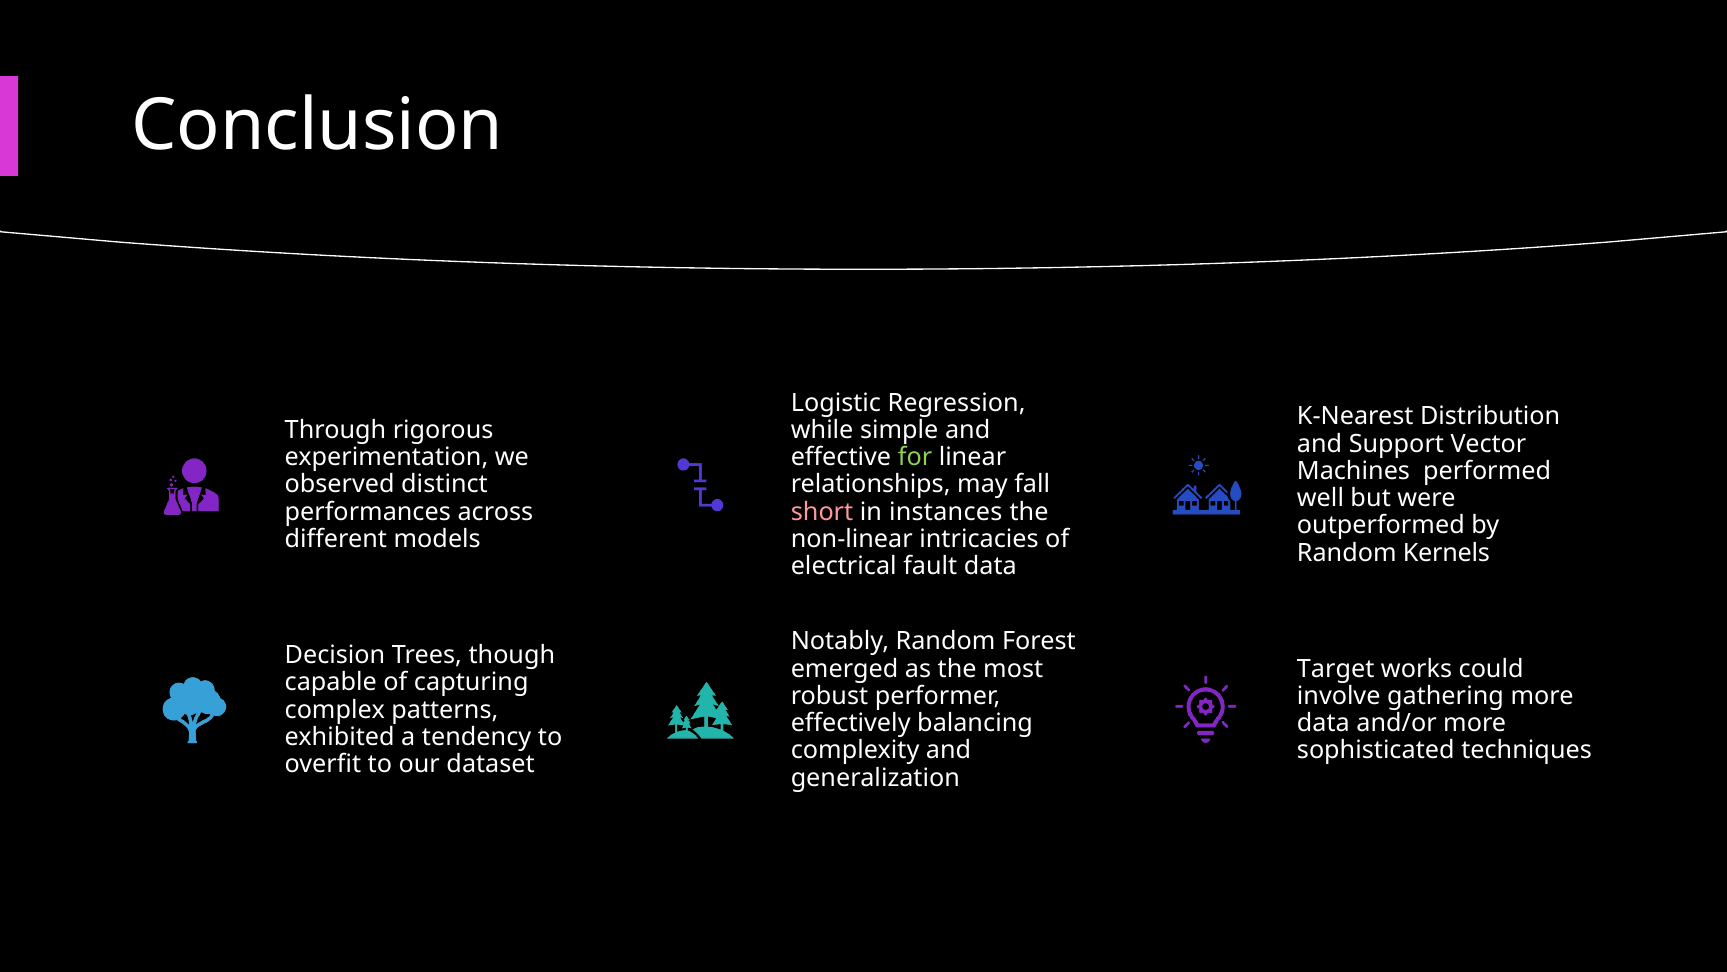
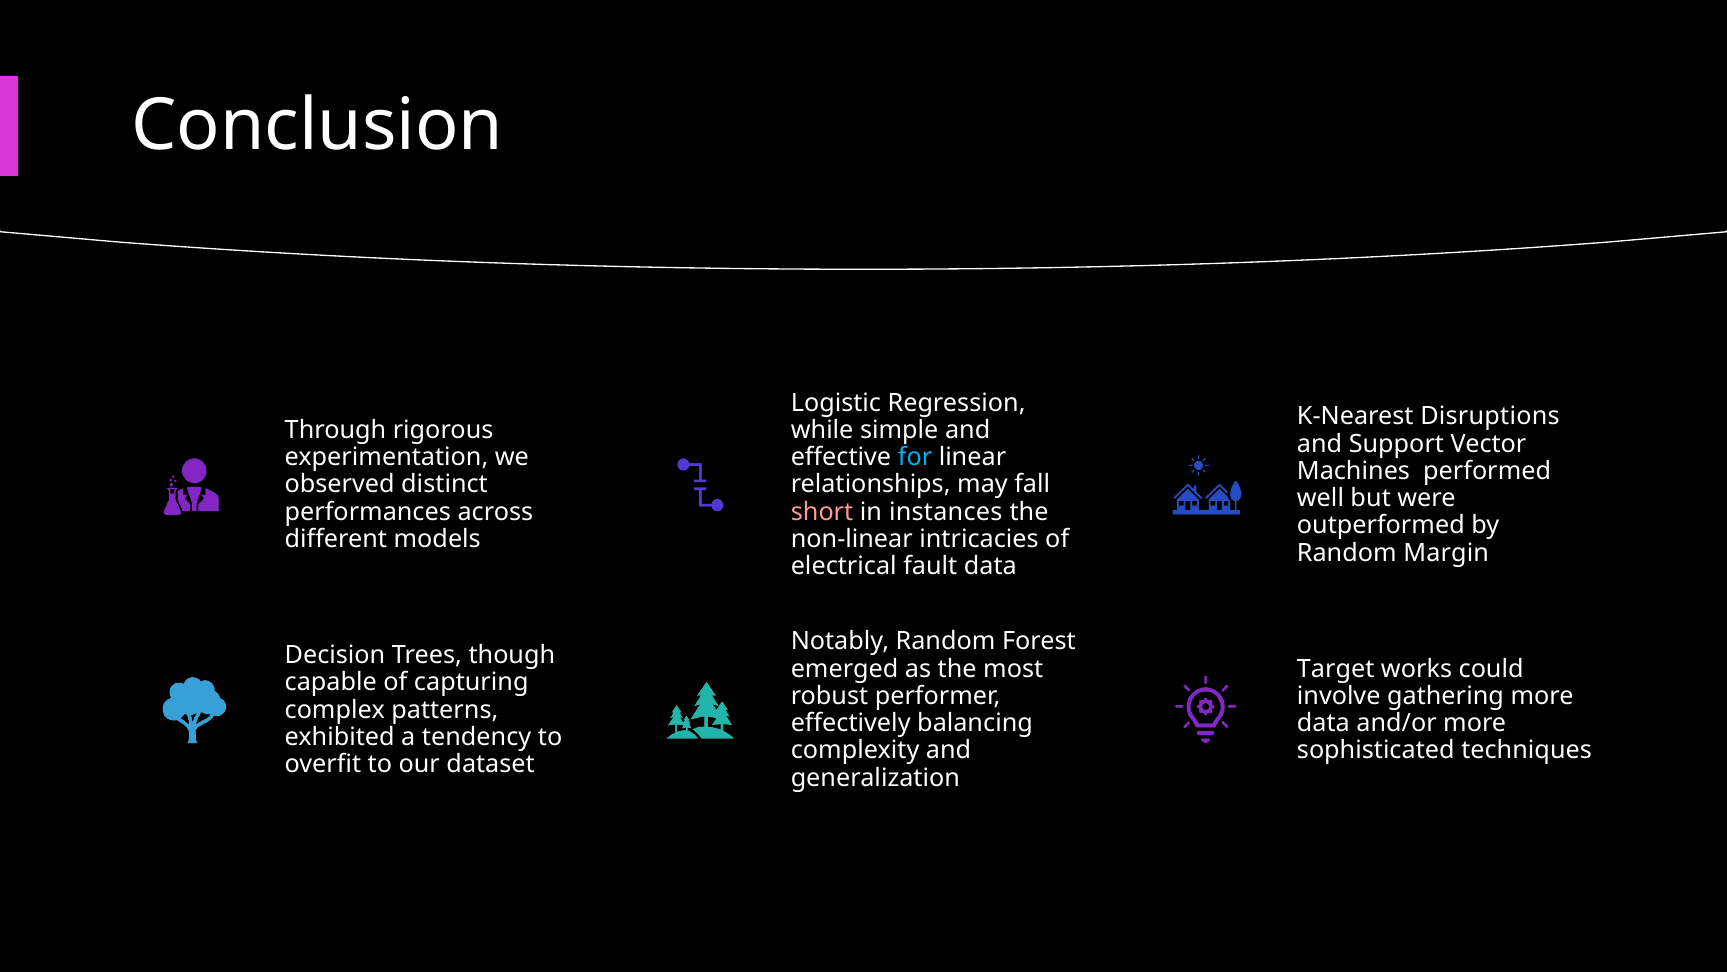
Distribution: Distribution -> Disruptions
for colour: light green -> light blue
Kernels: Kernels -> Margin
